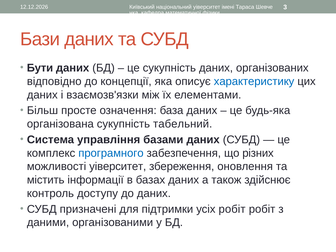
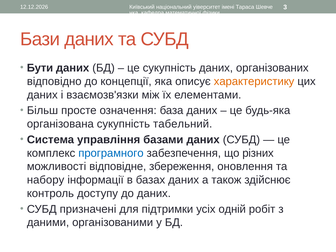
характеристику colour: blue -> orange
можливості уіверситет: уіверситет -> відповідне
містить: містить -> набору
усіх робіт: робіт -> одній
